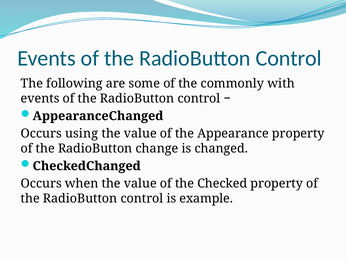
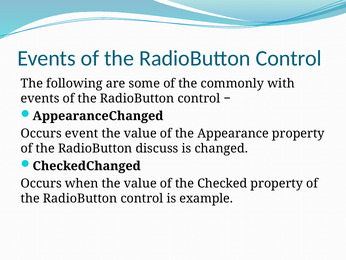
using: using -> event
change: change -> discuss
